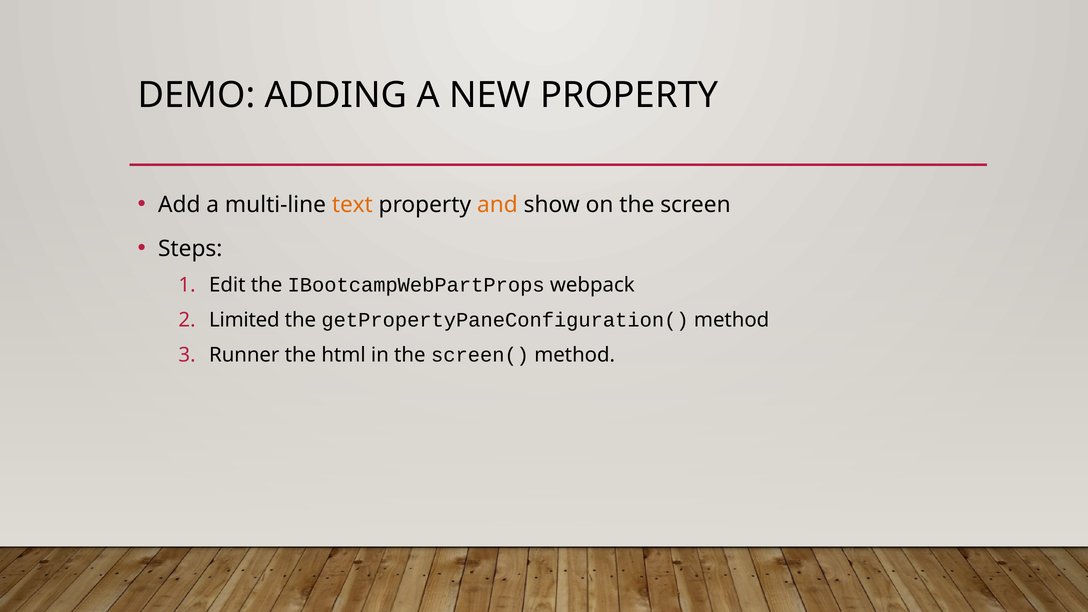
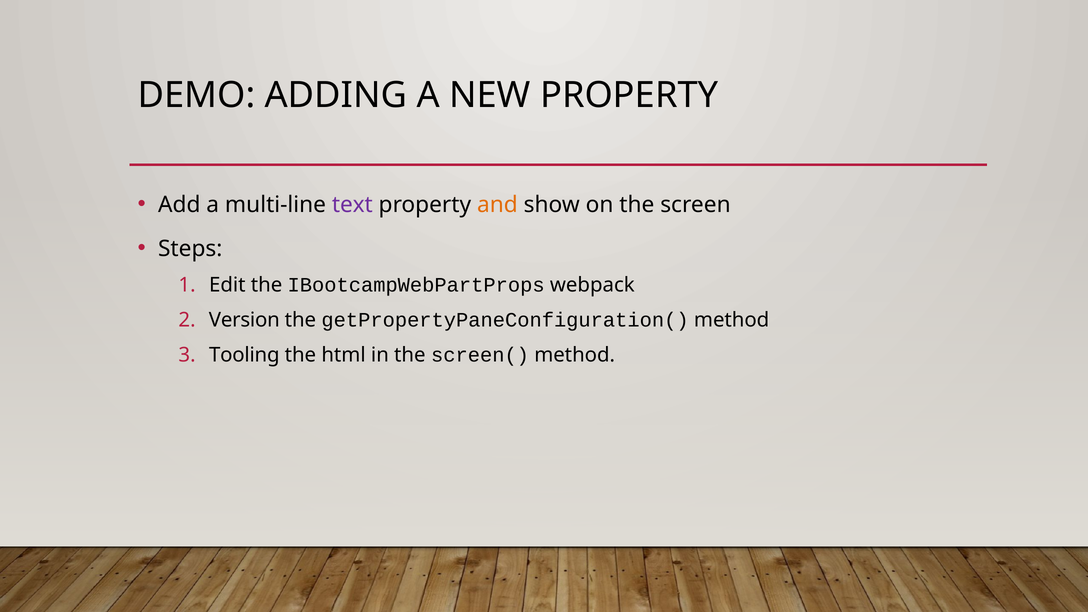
text colour: orange -> purple
Limited: Limited -> Version
Runner: Runner -> Tooling
